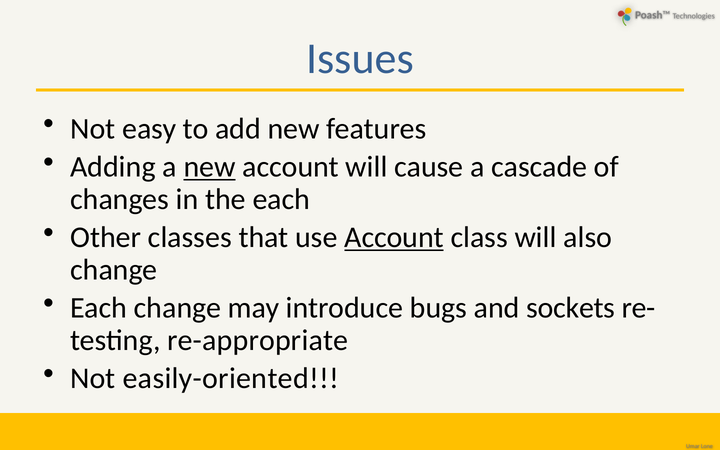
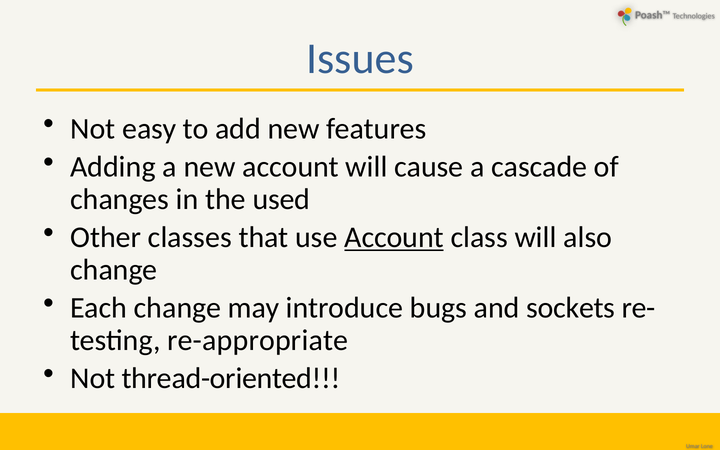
new at (210, 167) underline: present -> none
the each: each -> used
easily-oriented: easily-oriented -> thread-oriented
